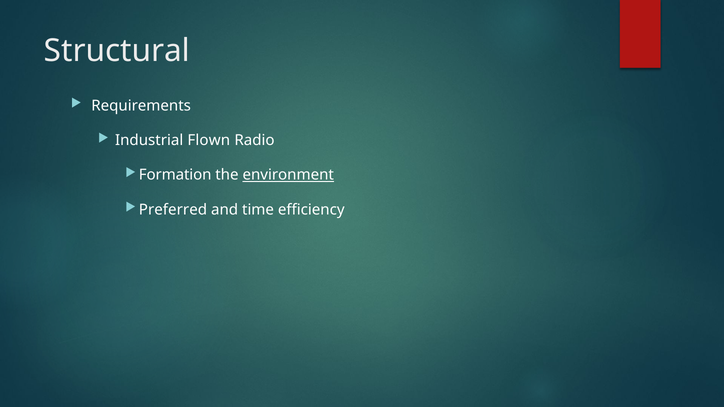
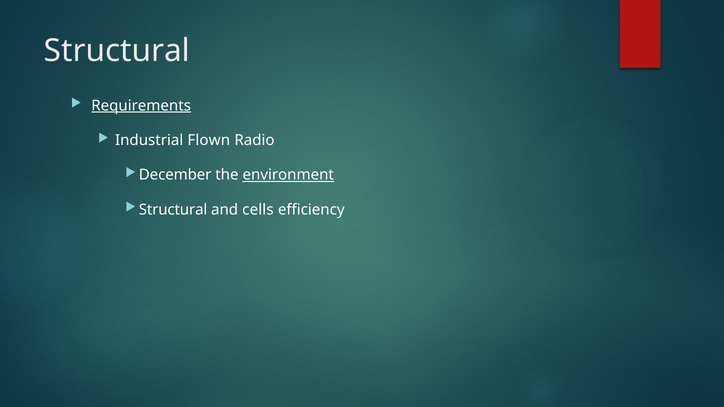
Requirements underline: none -> present
Formation: Formation -> December
Preferred at (173, 210): Preferred -> Structural
time: time -> cells
